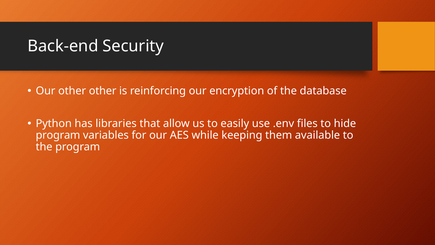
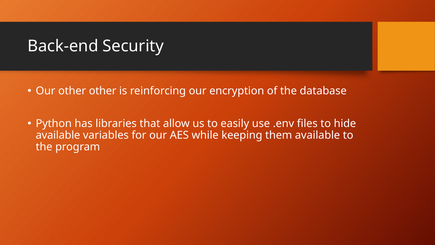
program at (58, 135): program -> available
